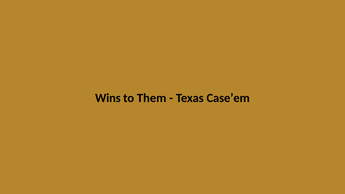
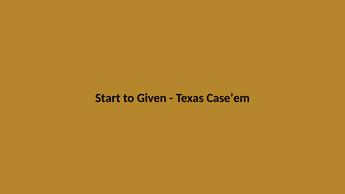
Wins: Wins -> Start
Them: Them -> Given
